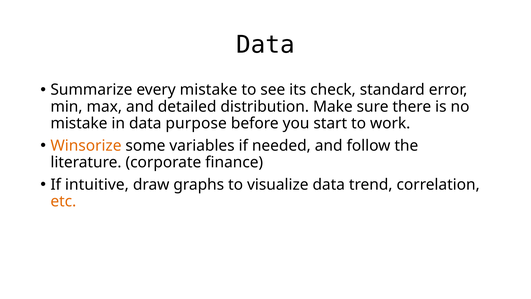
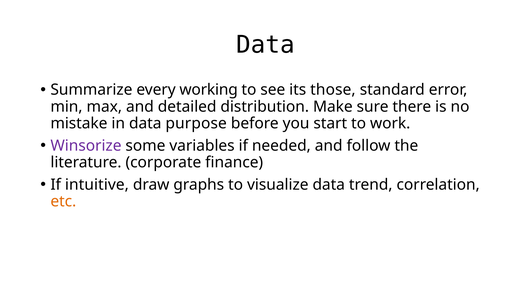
every mistake: mistake -> working
check: check -> those
Winsorize colour: orange -> purple
